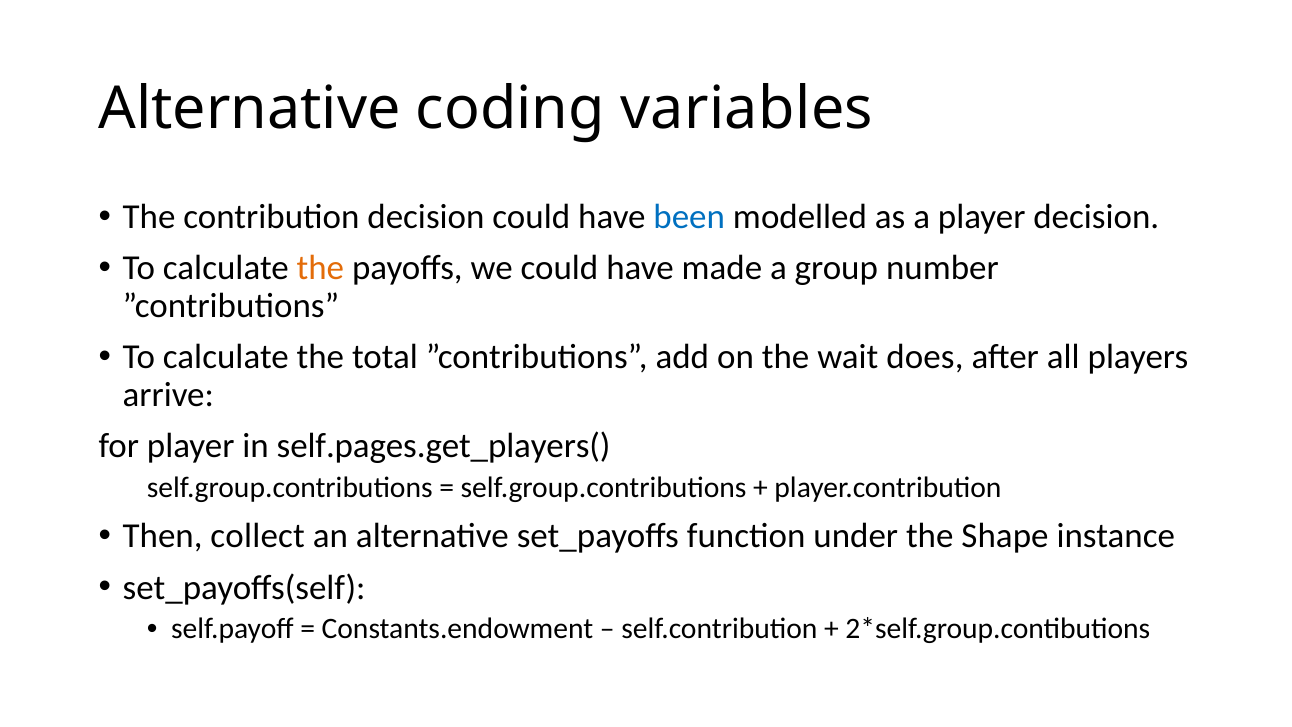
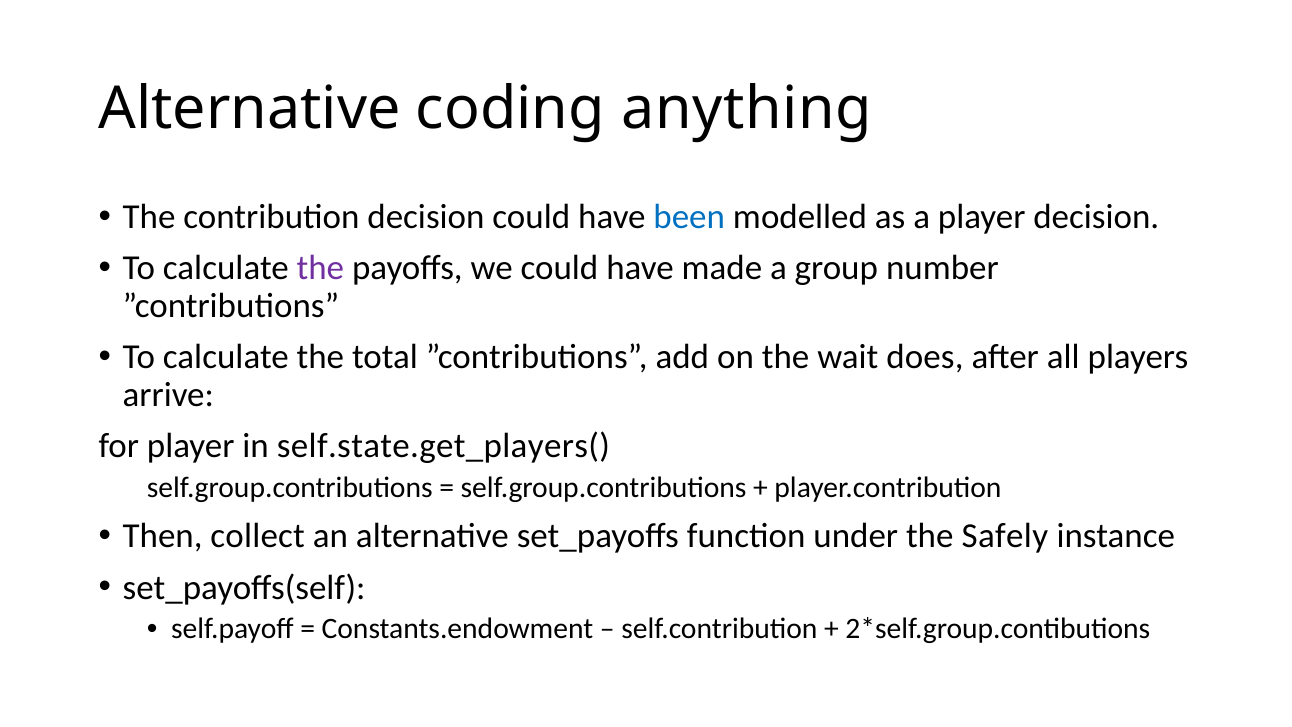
variables: variables -> anything
the at (320, 268) colour: orange -> purple
self.pages.get_players(: self.pages.get_players( -> self.state.get_players(
Shape: Shape -> Safely
